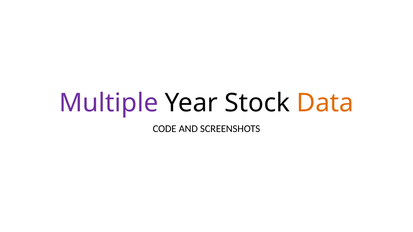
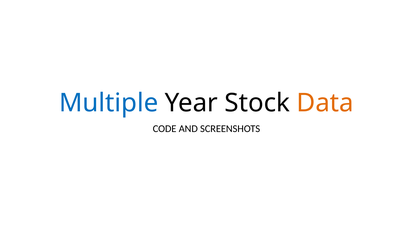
Multiple colour: purple -> blue
